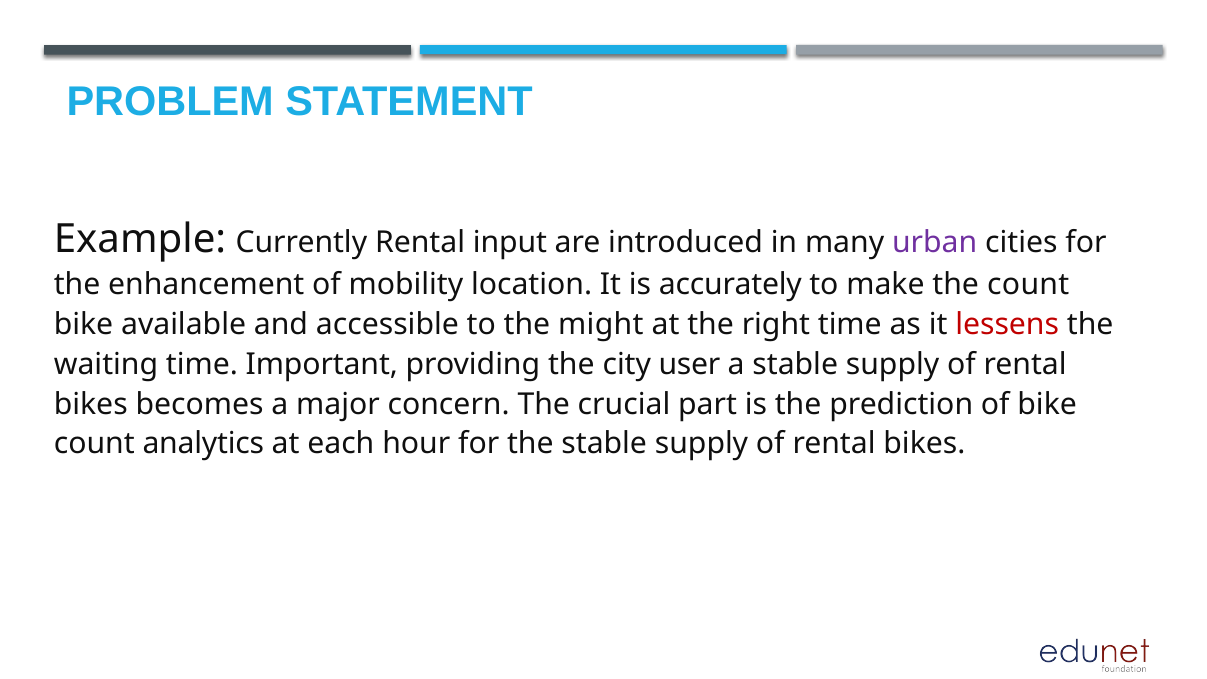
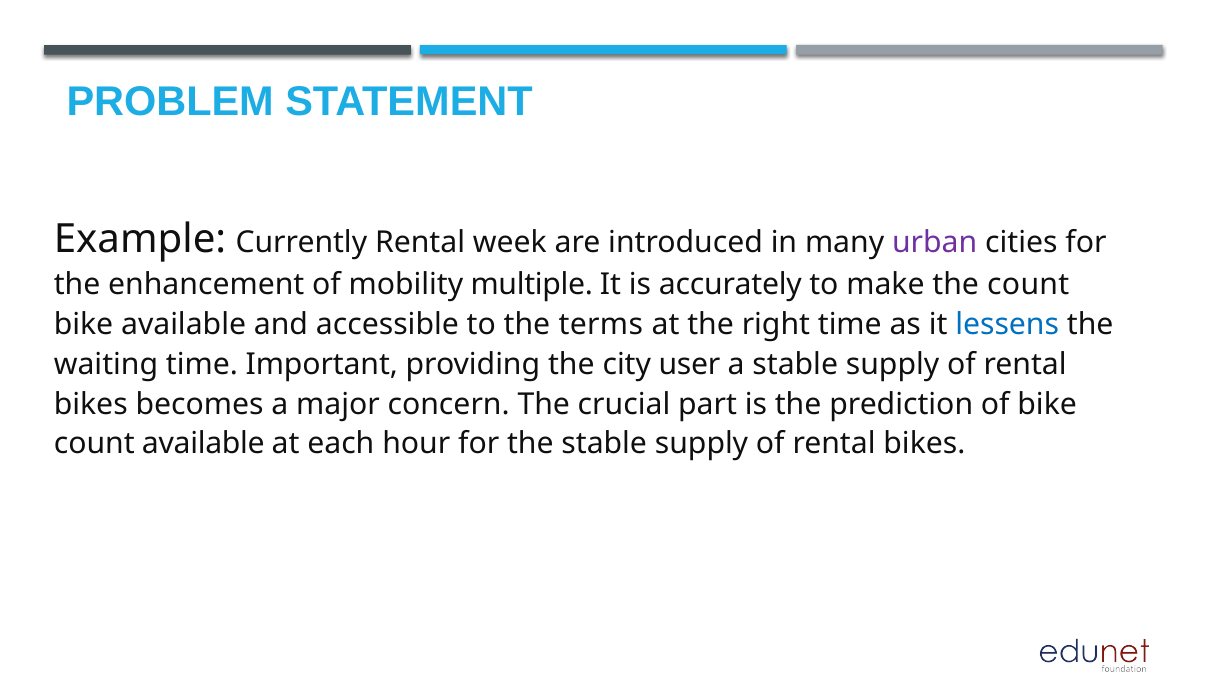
input: input -> week
location: location -> multiple
might: might -> terms
lessens colour: red -> blue
count analytics: analytics -> available
